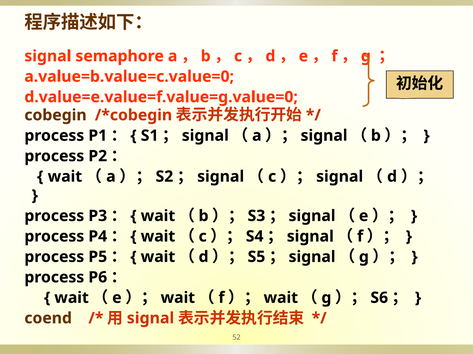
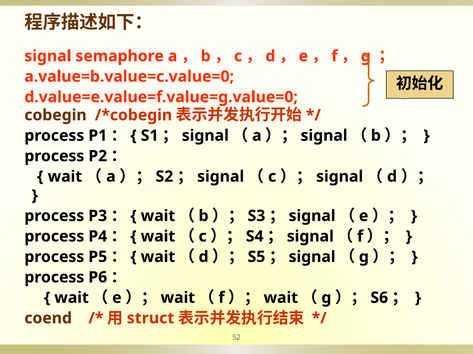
signal at (151, 319): signal -> struct
